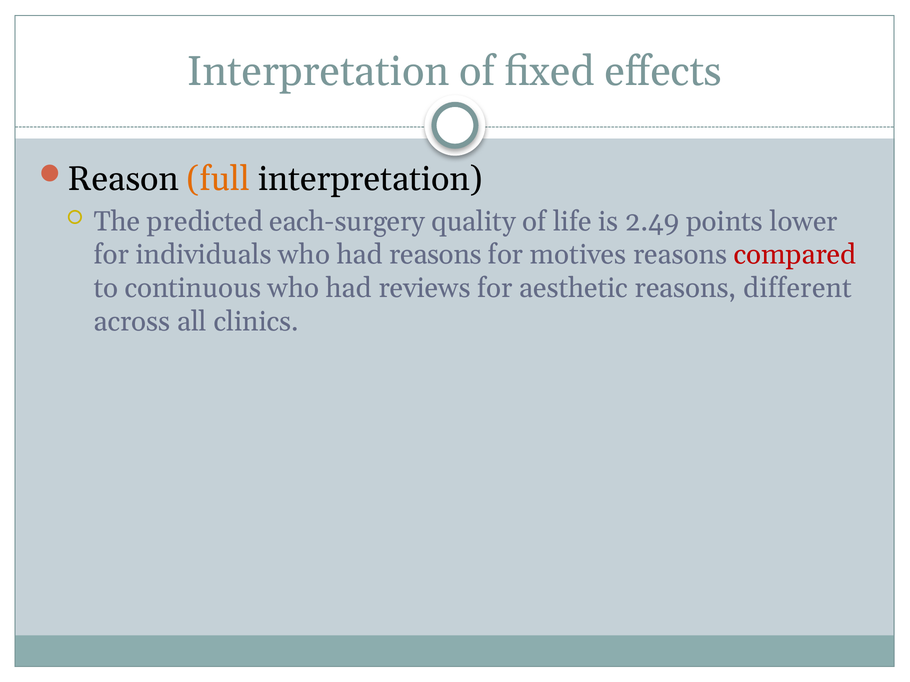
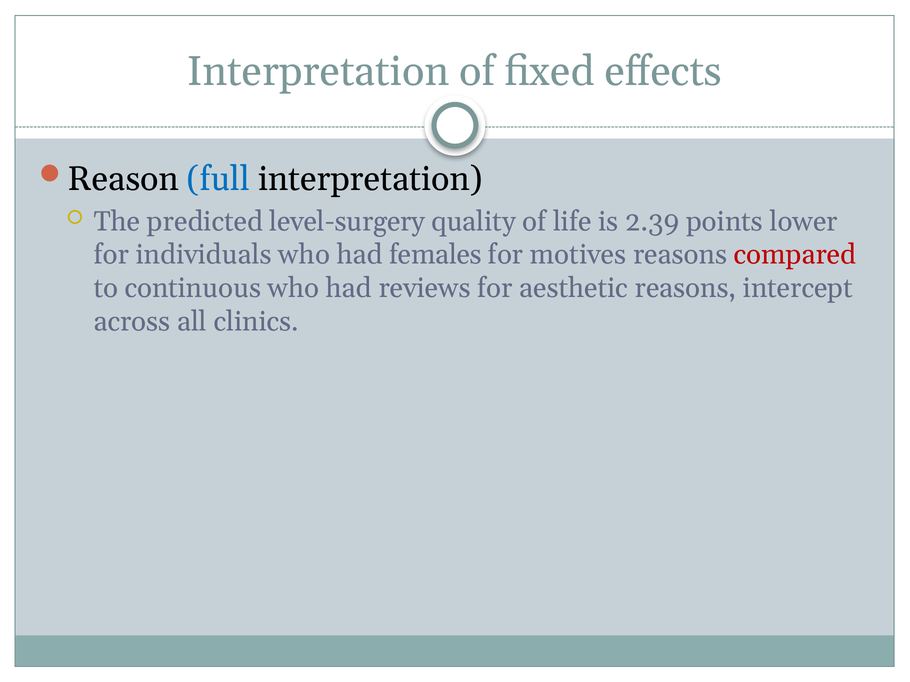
full colour: orange -> blue
each-surgery: each-surgery -> level-surgery
2.49: 2.49 -> 2.39
had reasons: reasons -> females
different: different -> intercept
